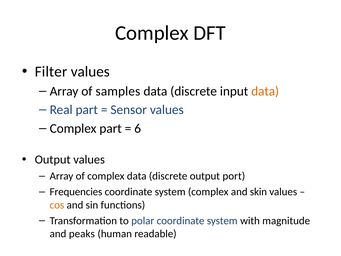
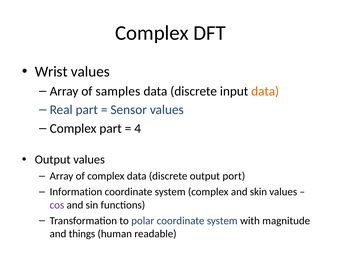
Filter: Filter -> Wrist
6: 6 -> 4
Frequencies: Frequencies -> Information
cos colour: orange -> purple
peaks: peaks -> things
